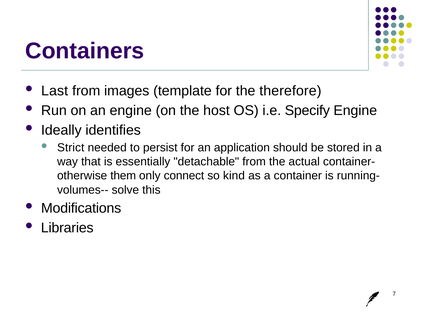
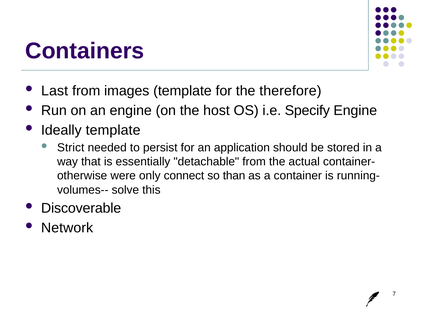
Ideally identifies: identifies -> template
them: them -> were
kind: kind -> than
Modifications: Modifications -> Discoverable
Libraries: Libraries -> Network
